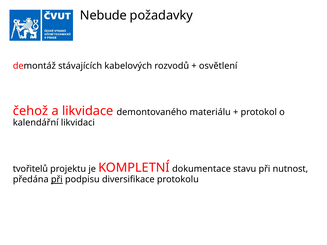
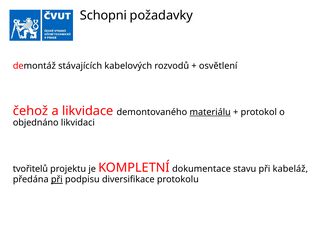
Nebude: Nebude -> Schopni
materiálu underline: none -> present
kalendářní: kalendářní -> objednáno
nutnost: nutnost -> kabeláž
